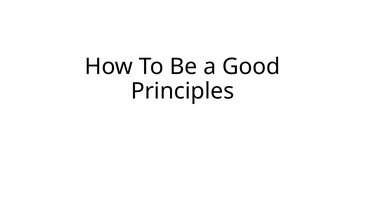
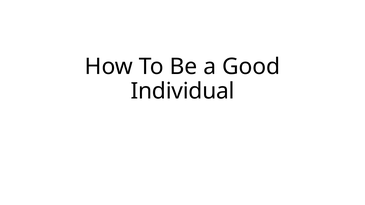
Principles: Principles -> Individual
